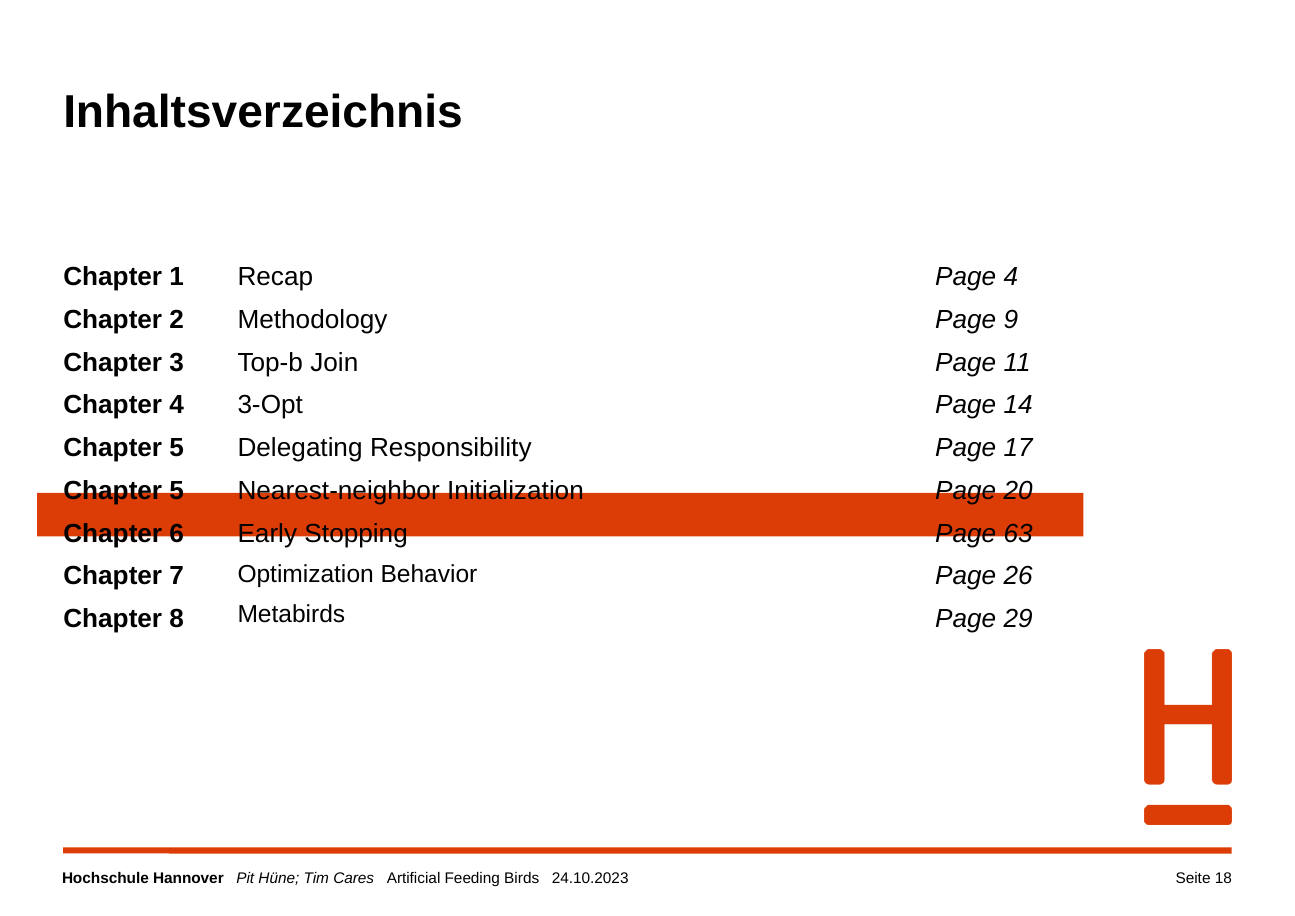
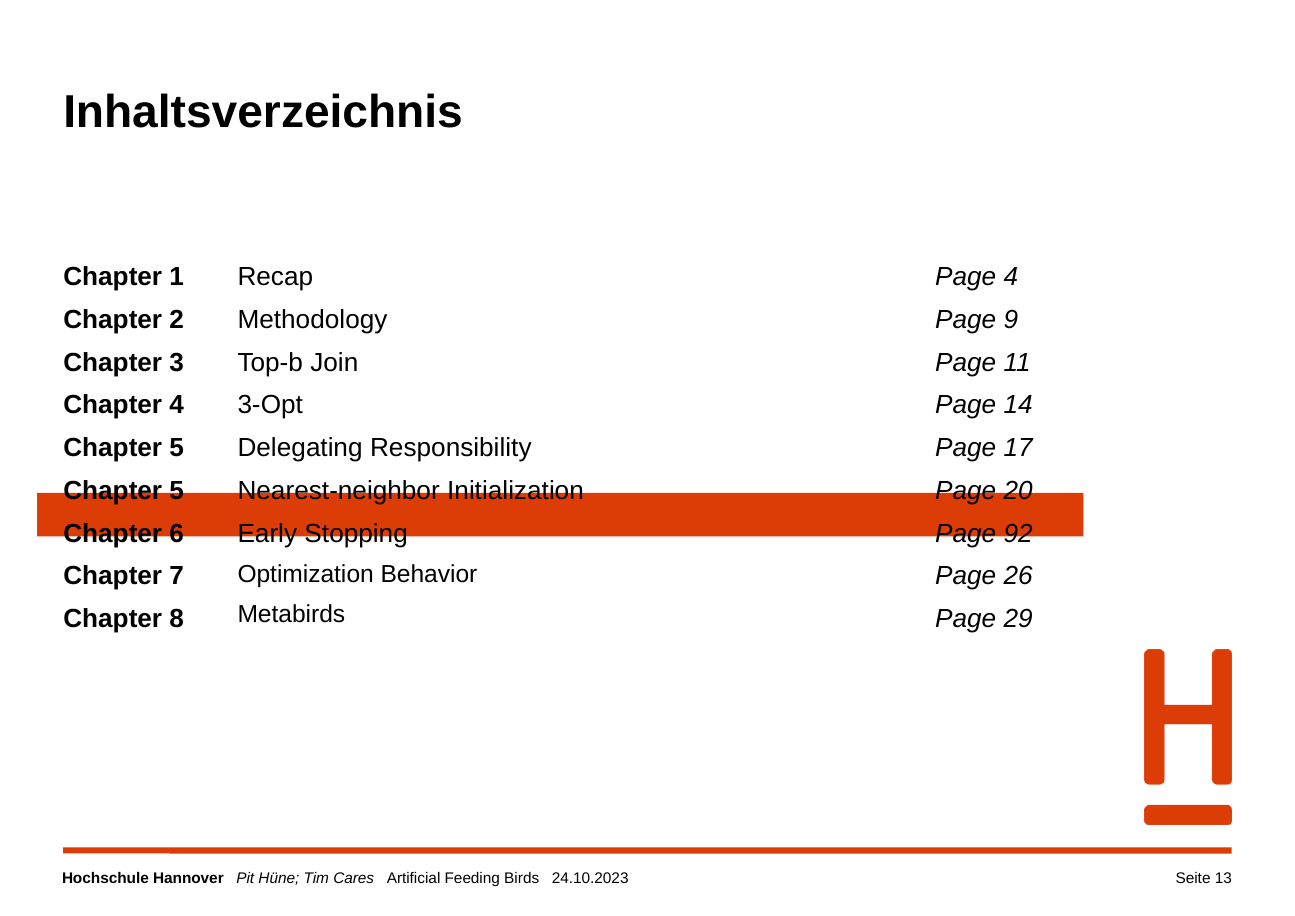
63: 63 -> 92
18: 18 -> 13
